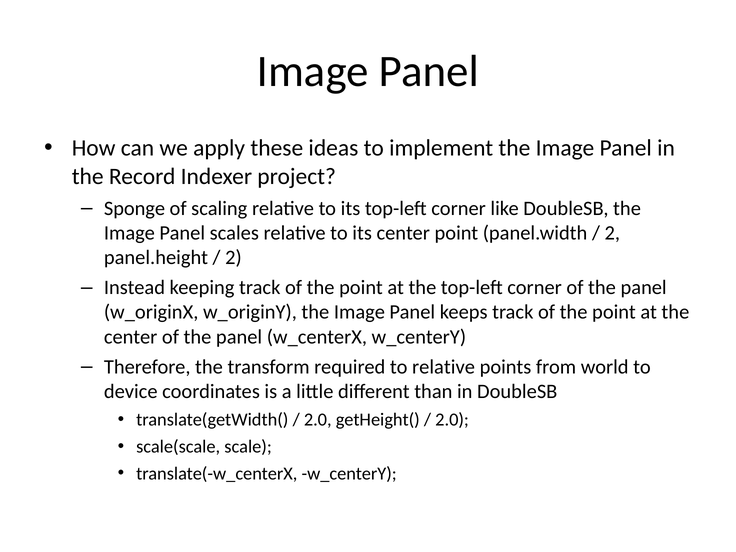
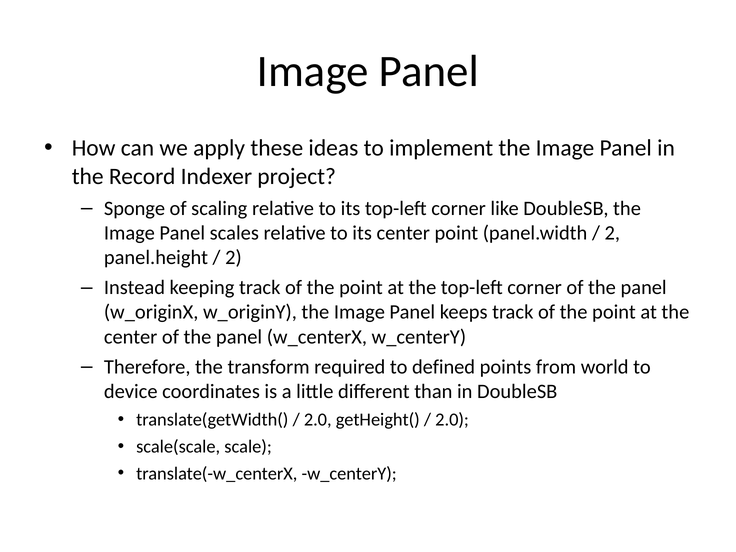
to relative: relative -> defined
